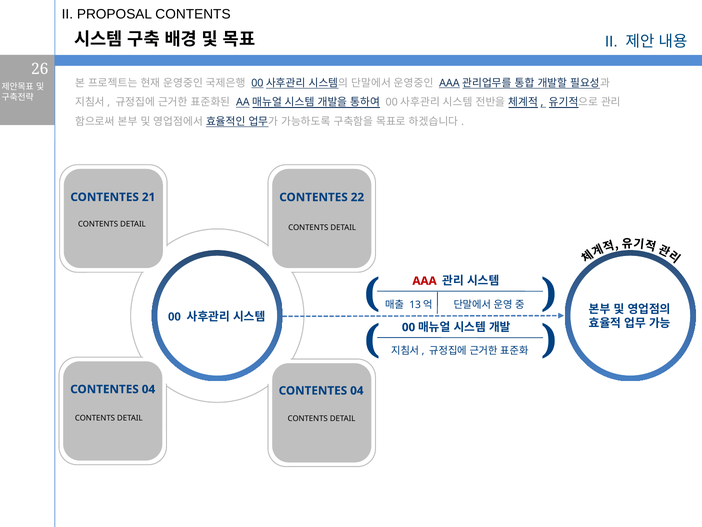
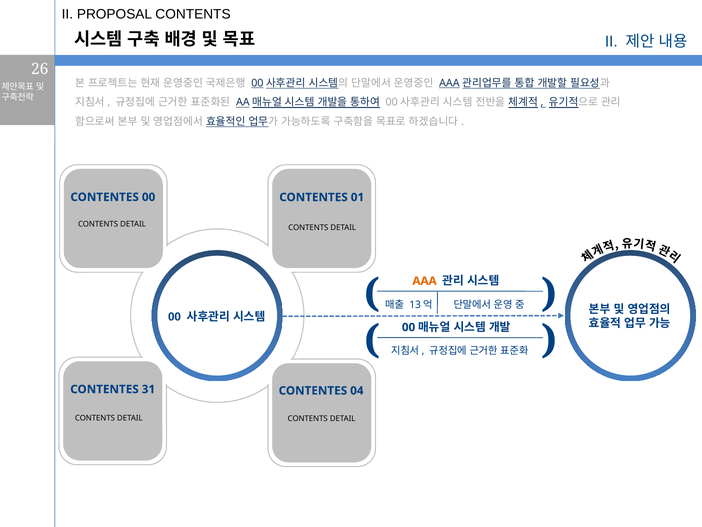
CONTENTES 21: 21 -> 00
22: 22 -> 01
AAA colour: red -> orange
04 at (148, 389): 04 -> 31
